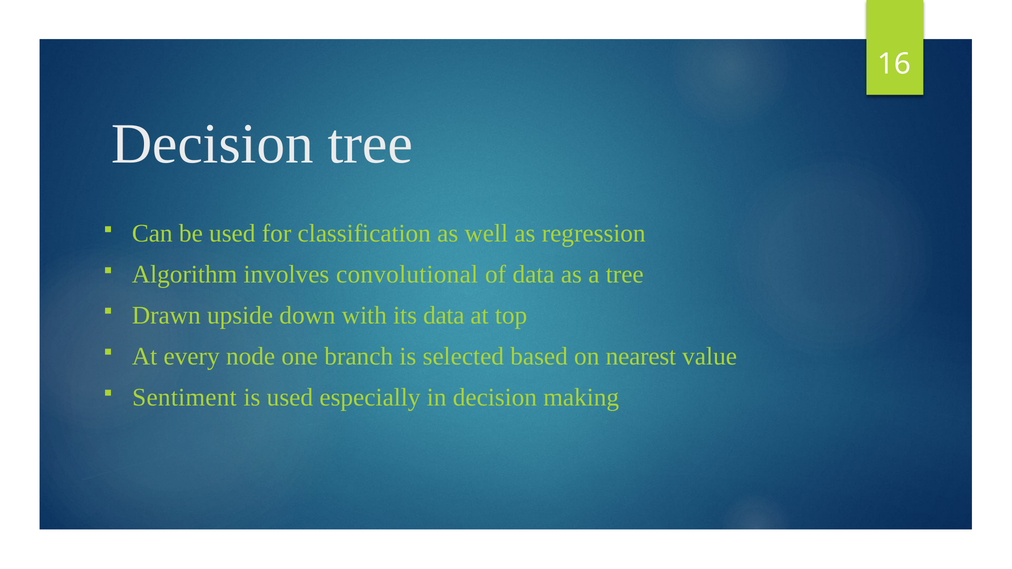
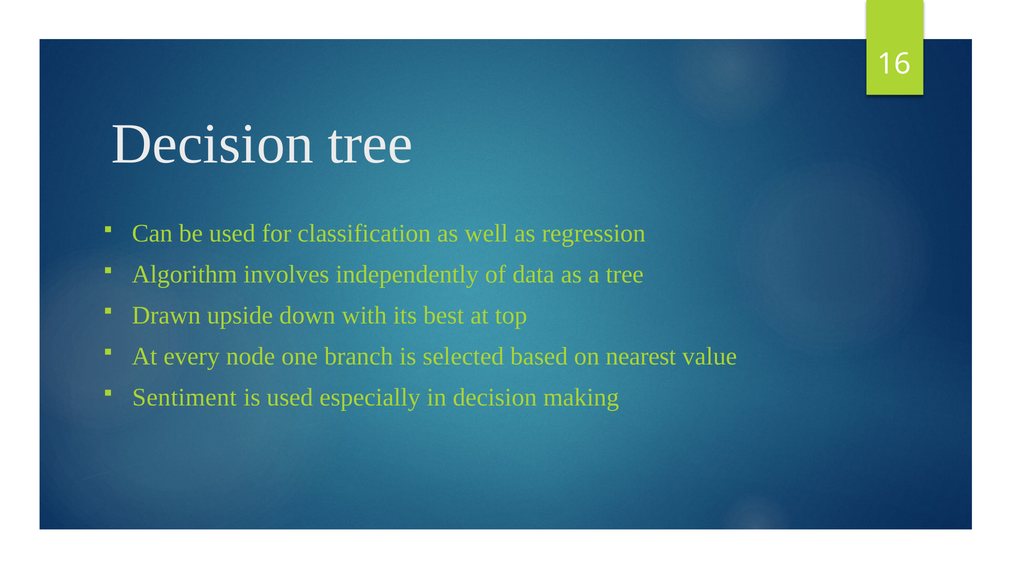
convolutional: convolutional -> independently
its data: data -> best
